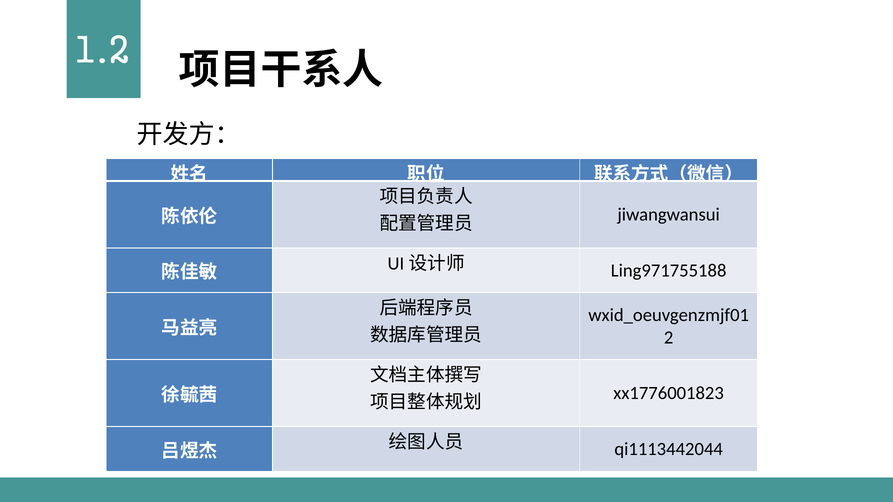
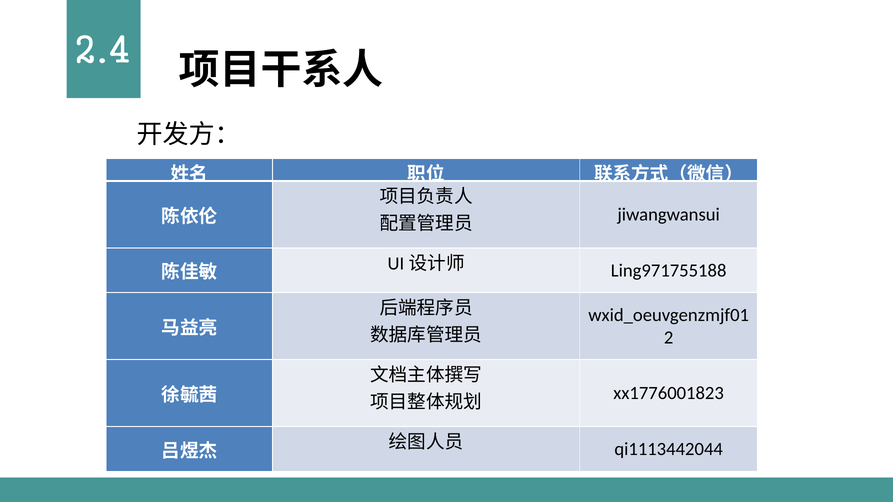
1.2: 1.2 -> 2.4
